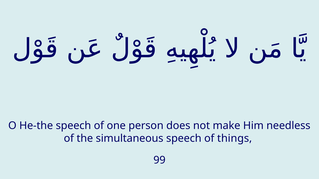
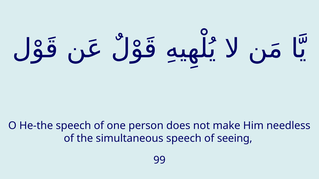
things: things -> seeing
